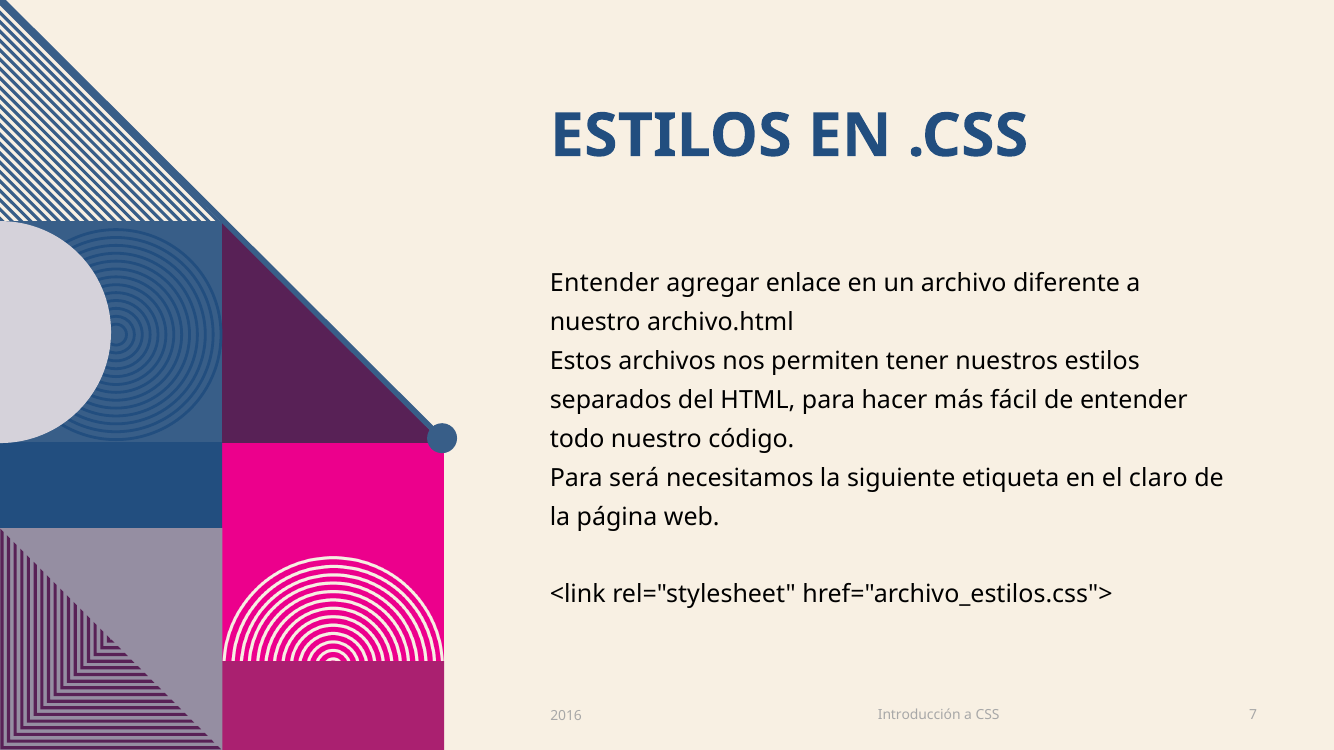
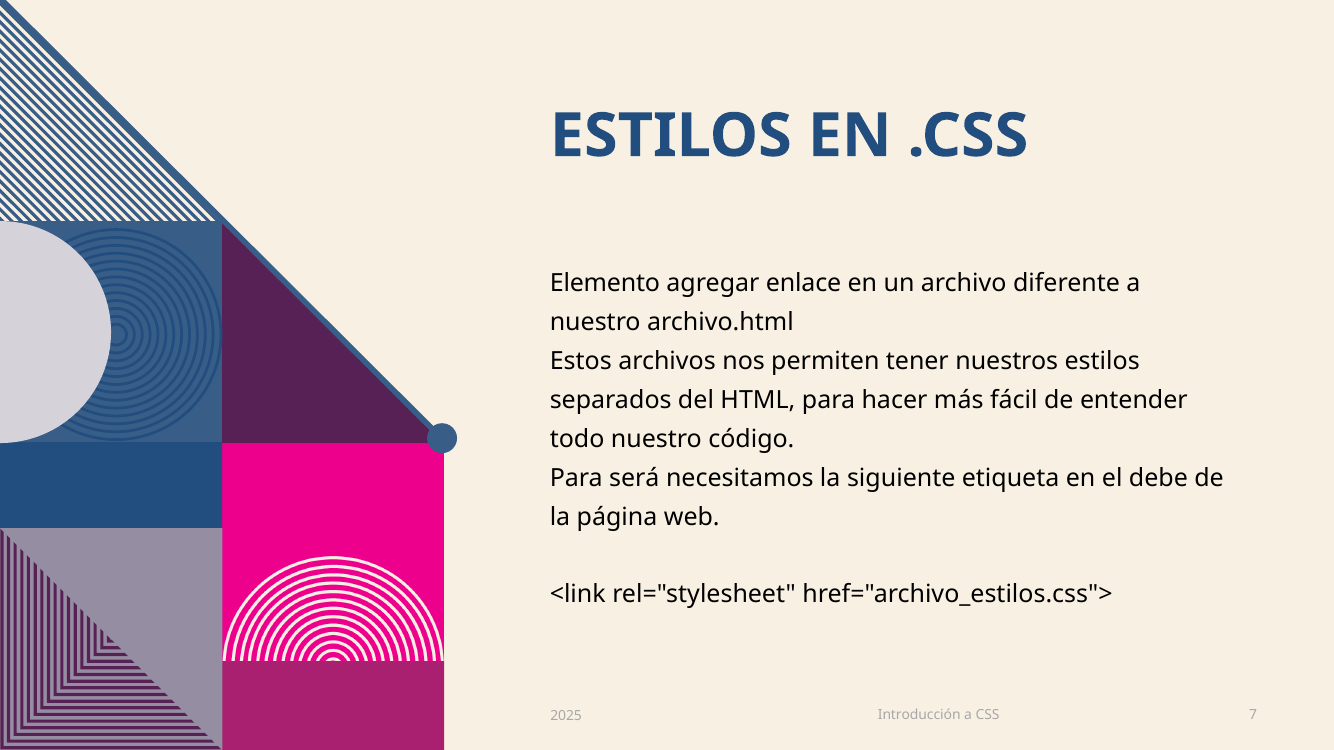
Entender at (605, 284): Entender -> Elemento
claro: claro -> debe
2016: 2016 -> 2025
